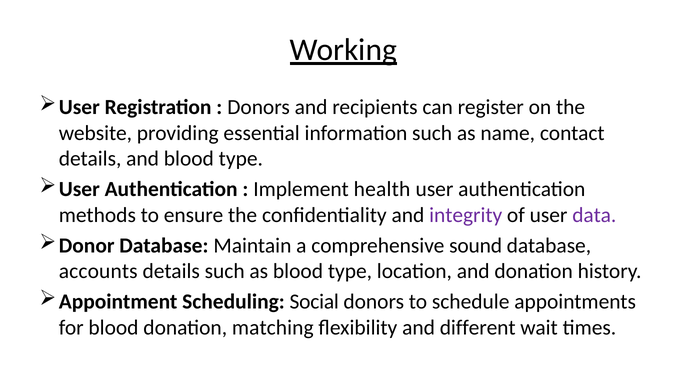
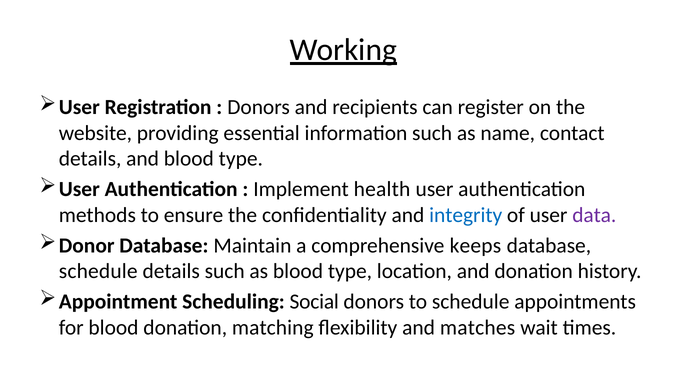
integrity colour: purple -> blue
sound: sound -> keeps
accounts at (98, 271): accounts -> schedule
different: different -> matches
